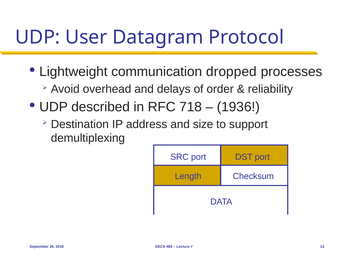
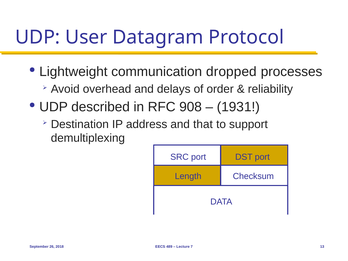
718: 718 -> 908
1936: 1936 -> 1931
size: size -> that
